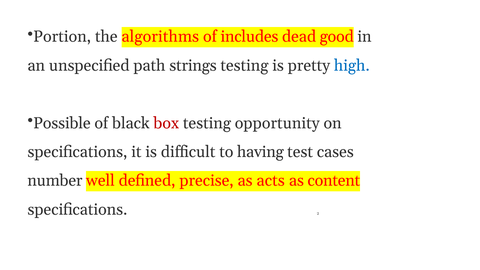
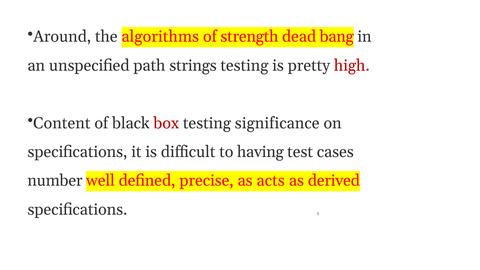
Portion: Portion -> Around
includes: includes -> strength
good: good -> bang
high colour: blue -> red
Possible: Possible -> Content
opportunity: opportunity -> significance
content: content -> derived
